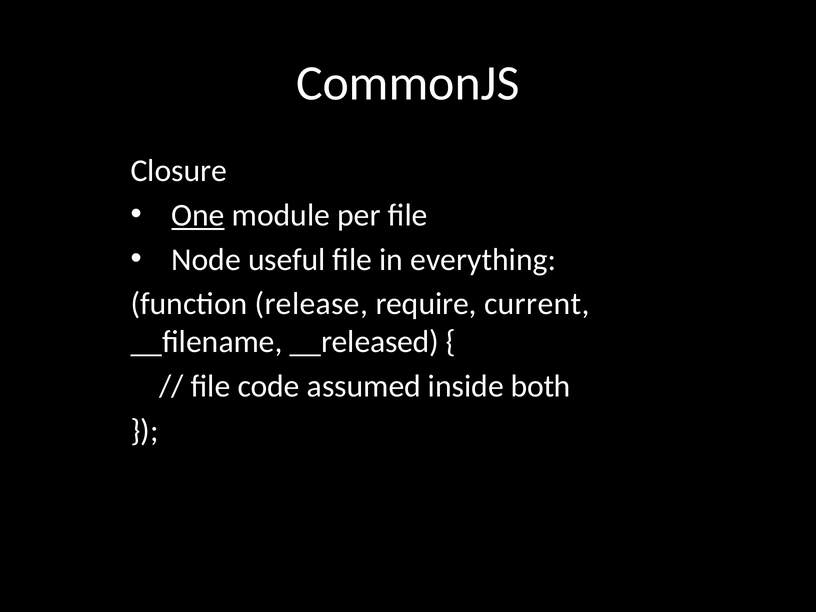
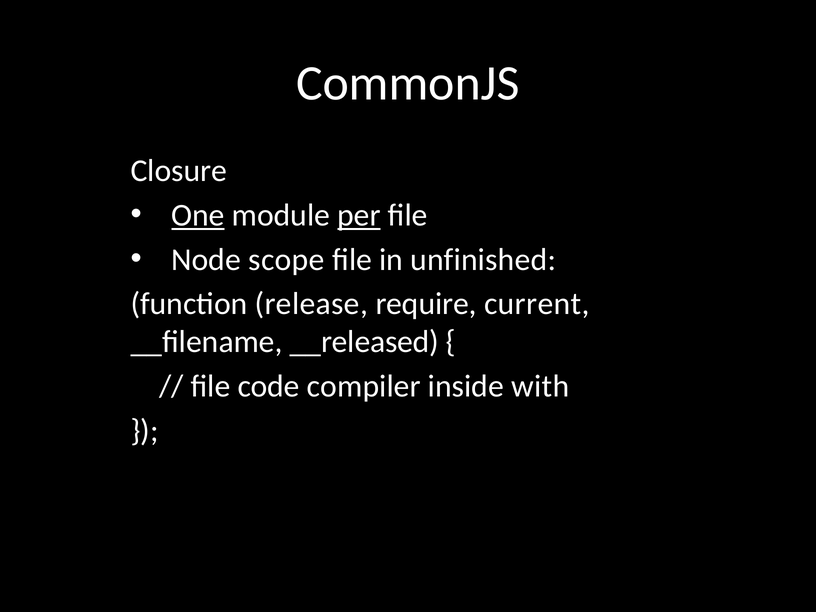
per underline: none -> present
useful: useful -> scope
everything: everything -> unfinished
assumed: assumed -> compiler
both: both -> with
